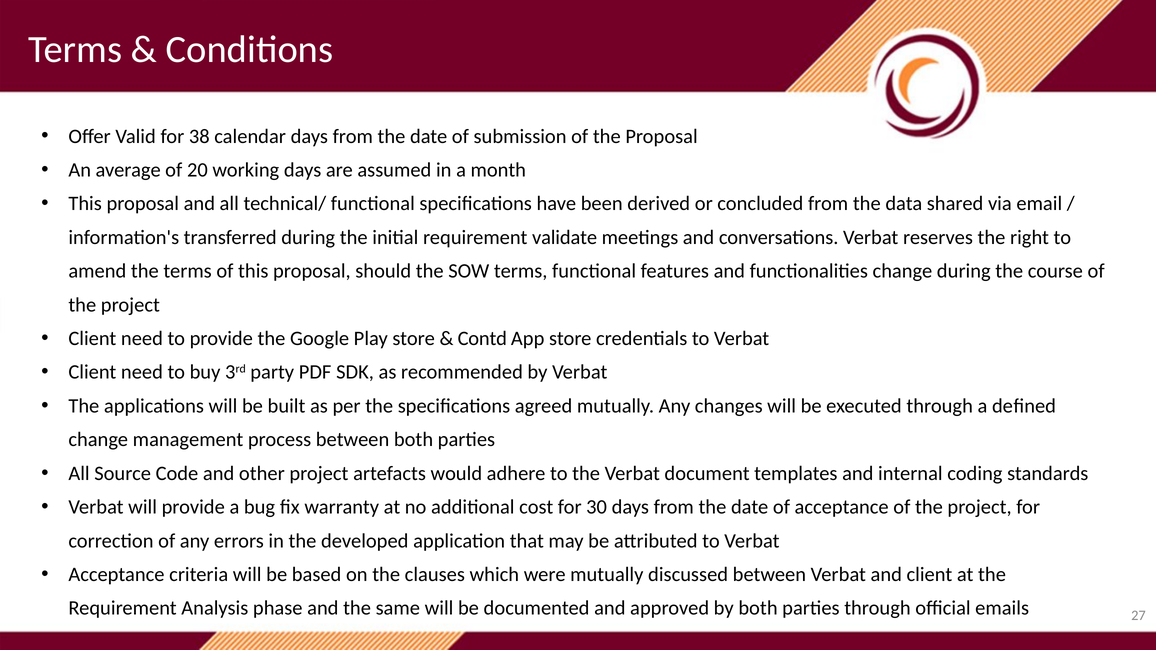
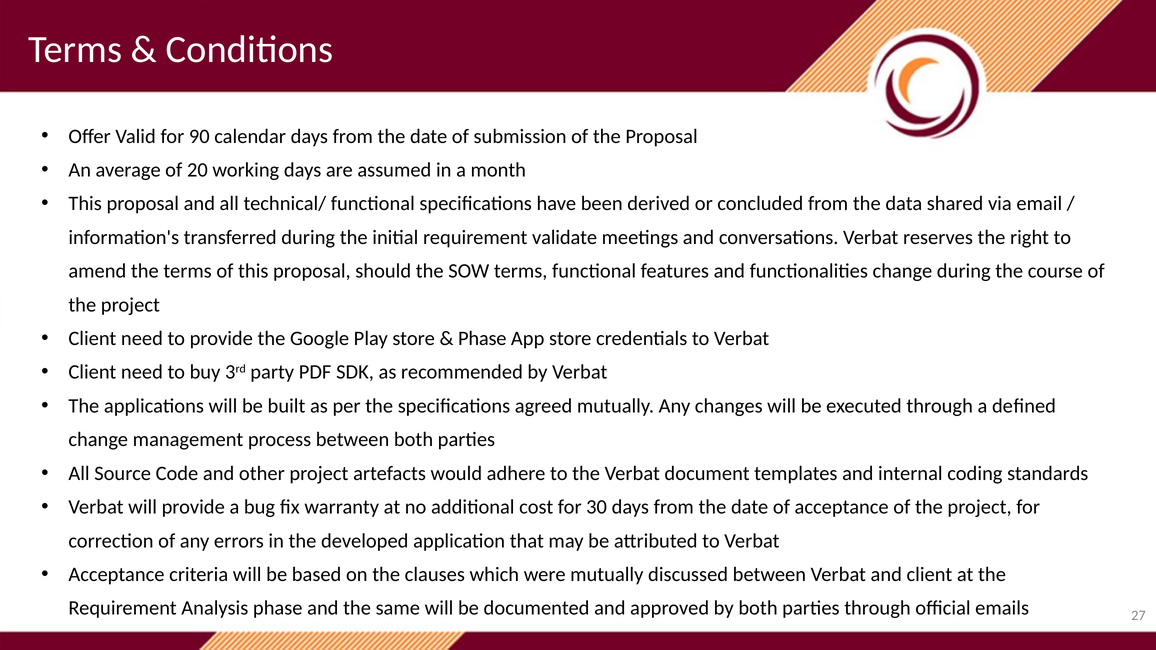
38: 38 -> 90
Contd at (482, 339): Contd -> Phase
